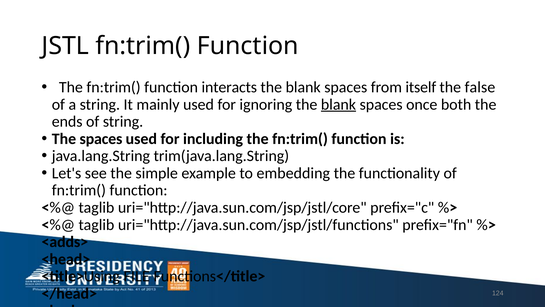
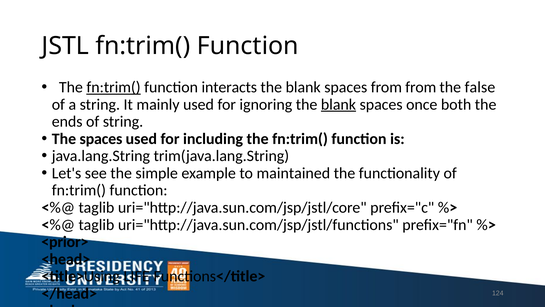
fn:trim( at (114, 87) underline: none -> present
from itself: itself -> from
embedding: embedding -> maintained
<adds>: <adds> -> <prior>
FILE: FILE -> LIFE
